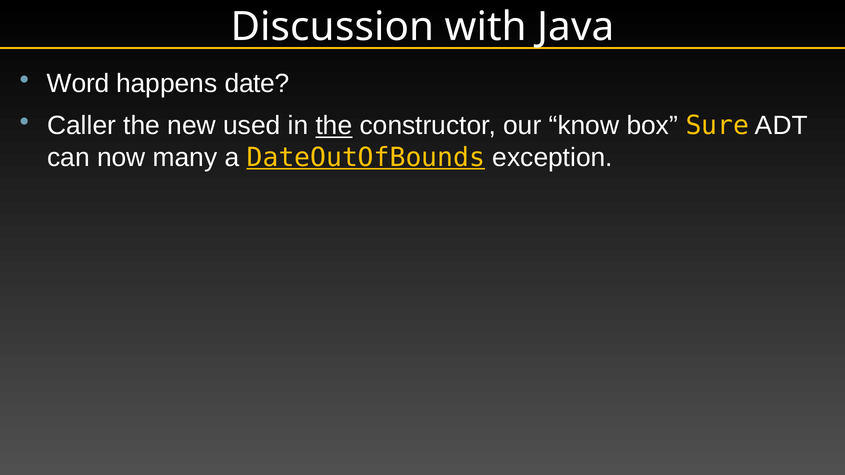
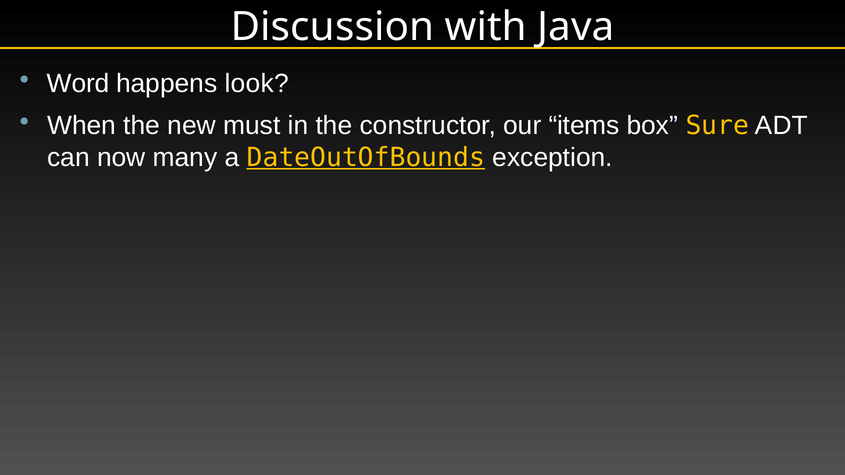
date: date -> look
Caller: Caller -> When
used: used -> must
the at (334, 126) underline: present -> none
know: know -> items
